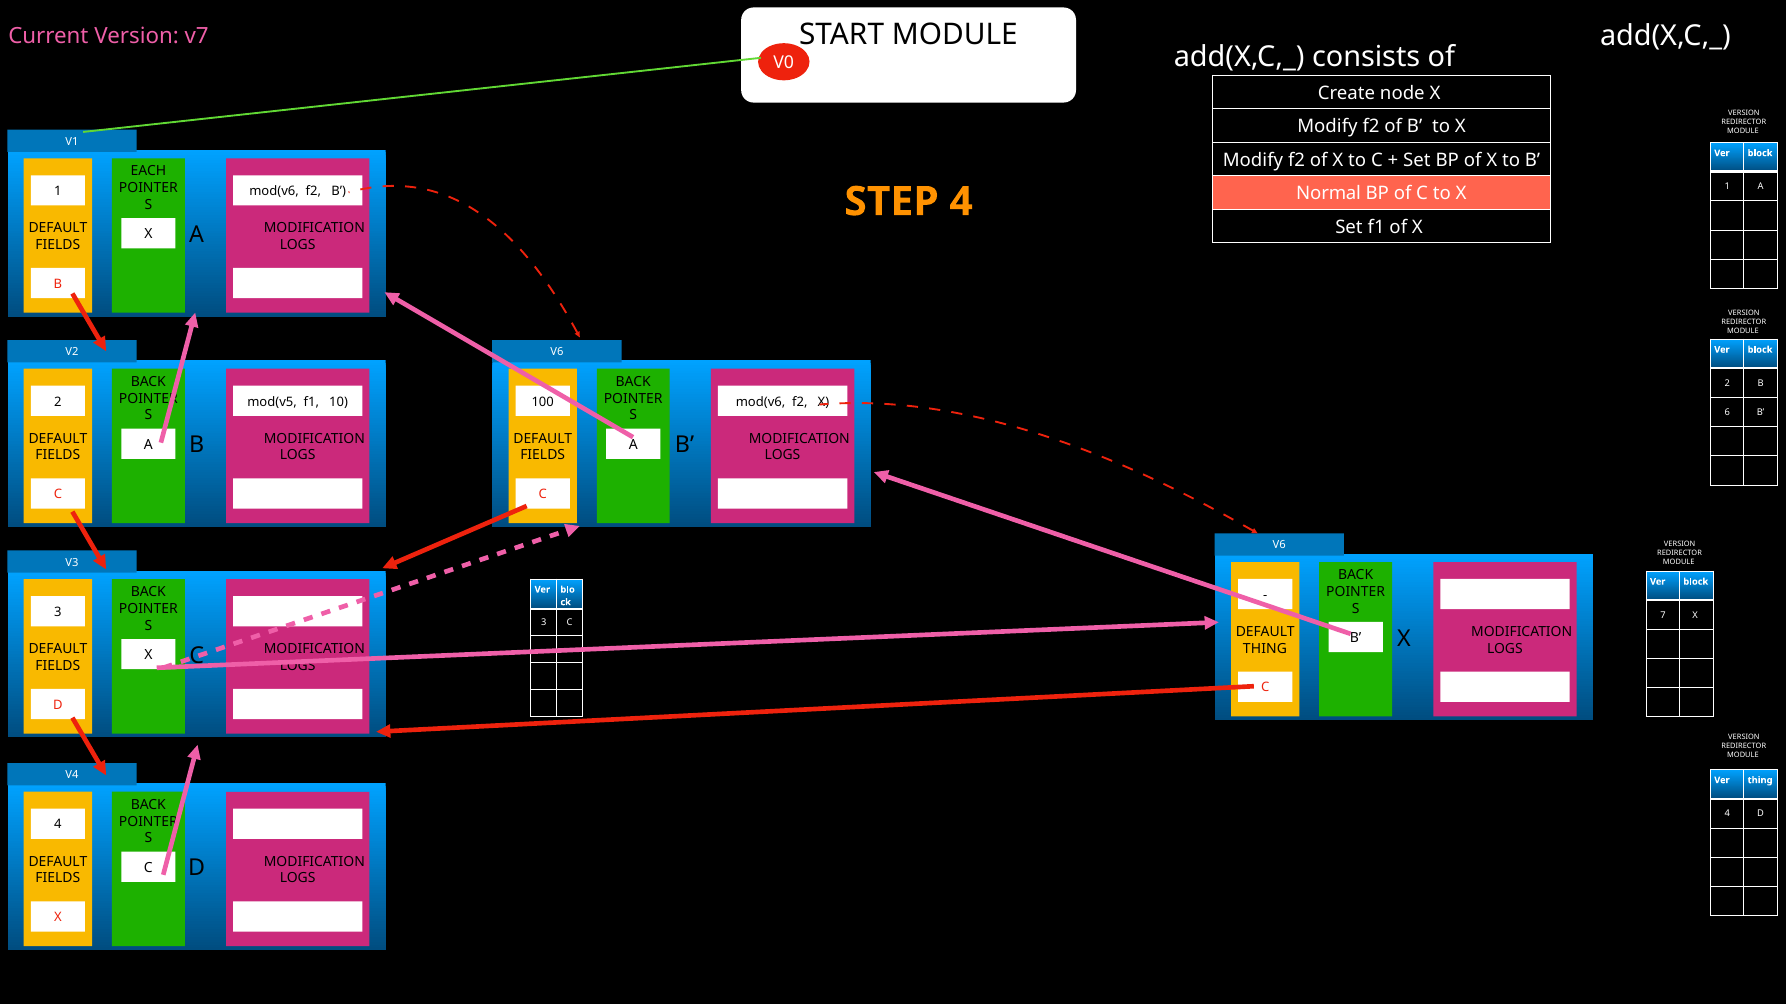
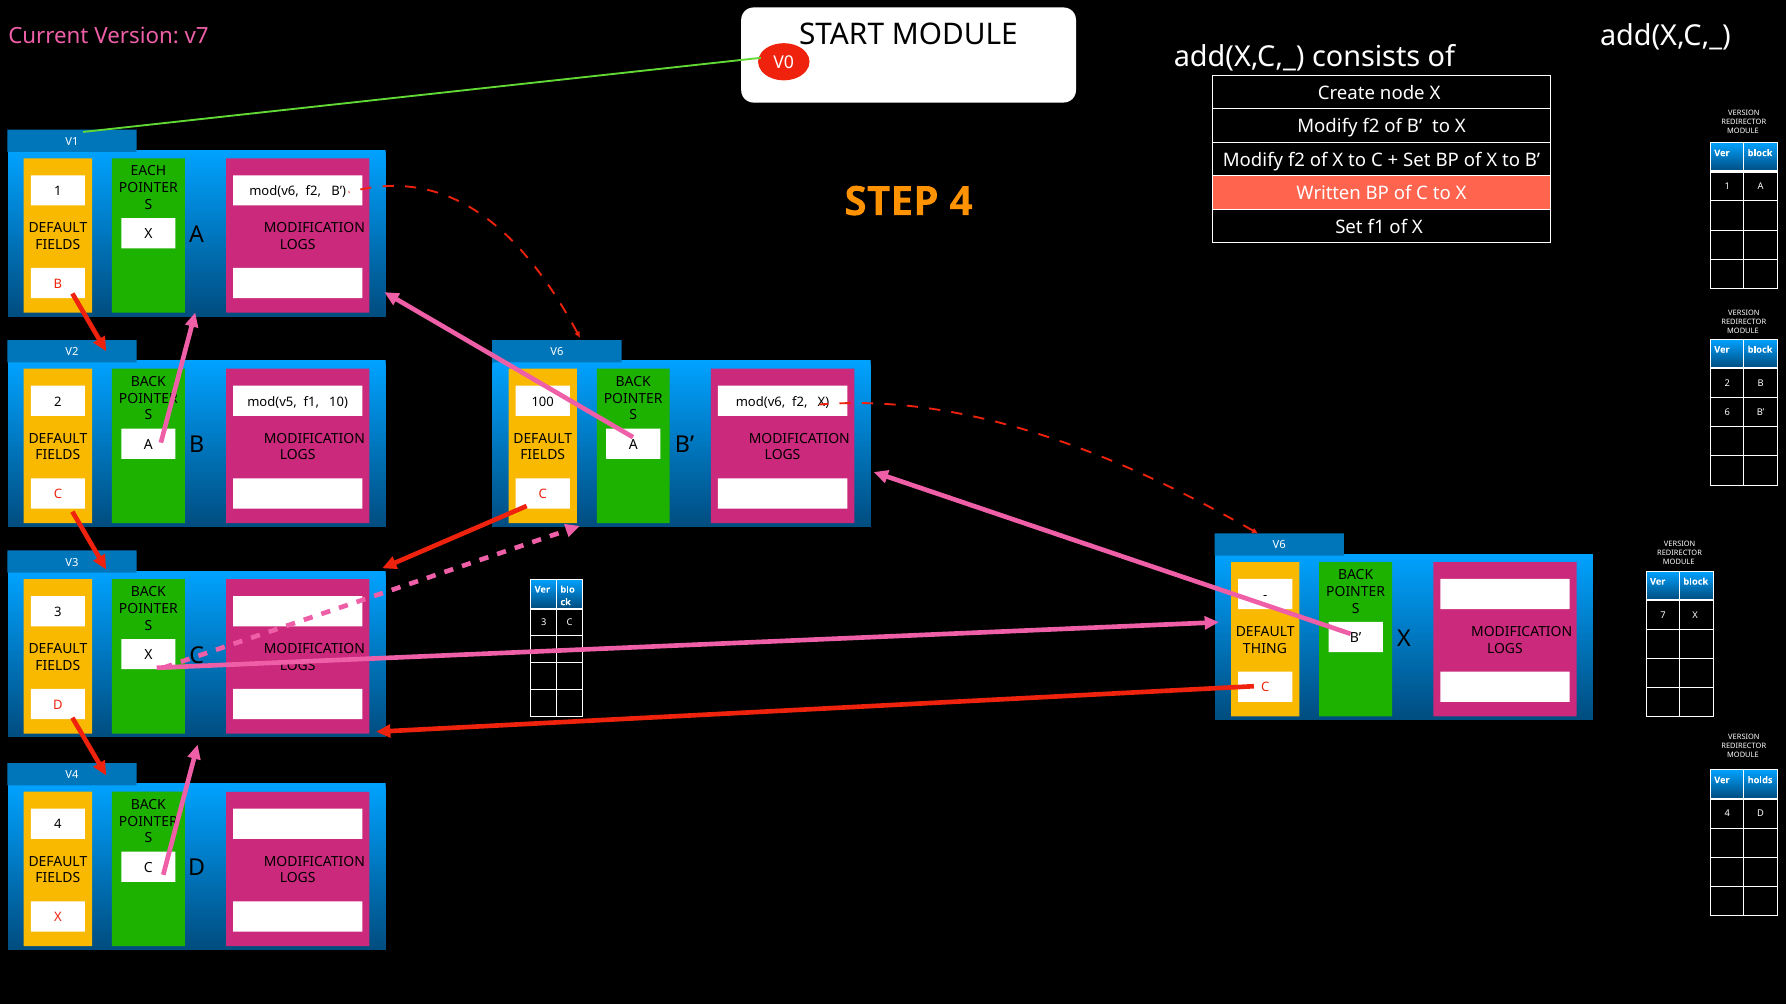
Normal: Normal -> Written
Ver thing: thing -> holds
